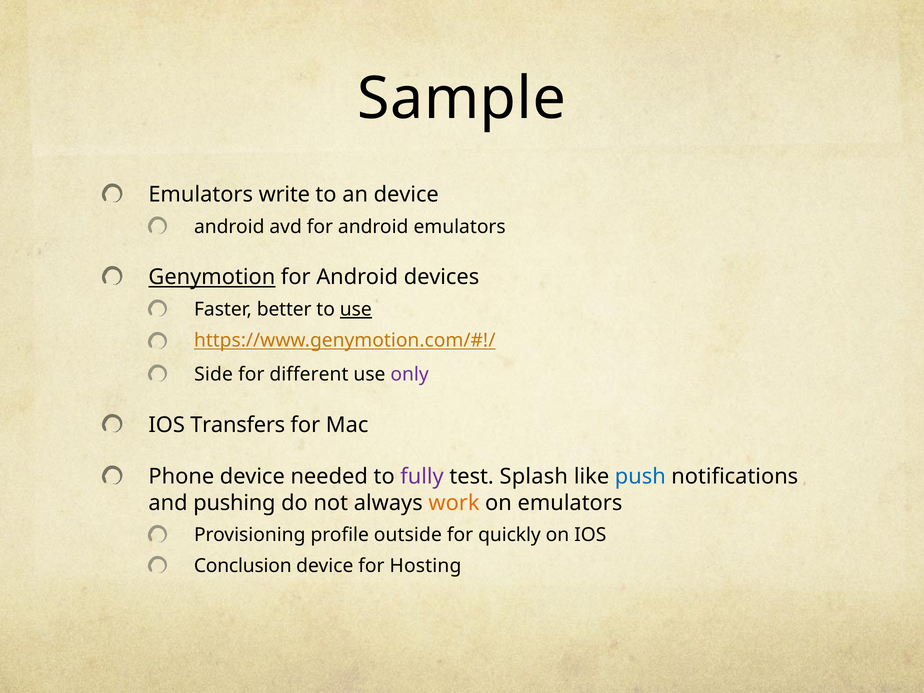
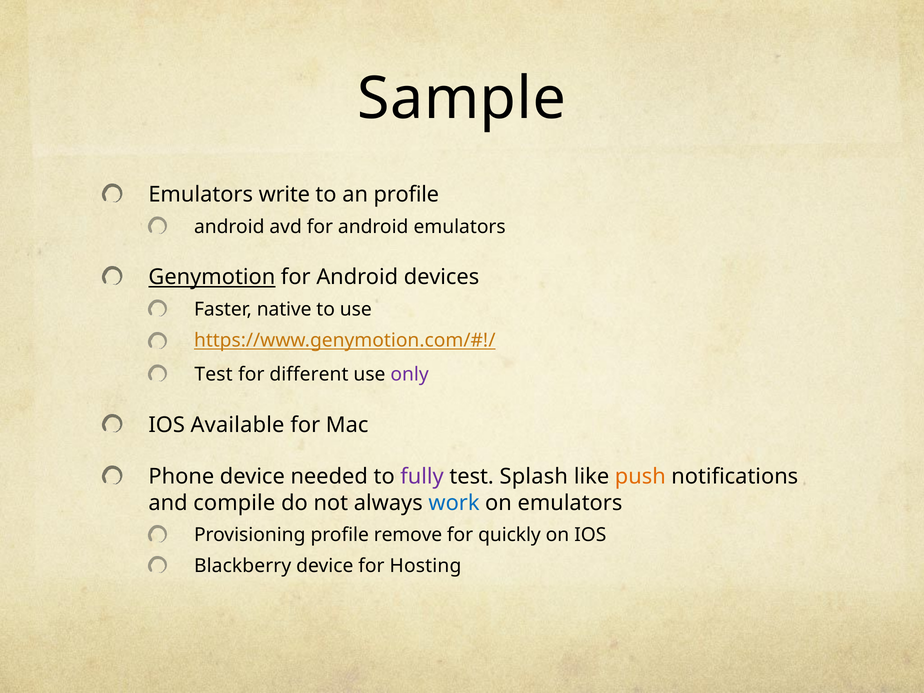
an device: device -> profile
better: better -> native
use at (356, 309) underline: present -> none
Side at (214, 374): Side -> Test
Transfers: Transfers -> Available
push colour: blue -> orange
pushing: pushing -> compile
work colour: orange -> blue
outside: outside -> remove
Conclusion: Conclusion -> Blackberry
